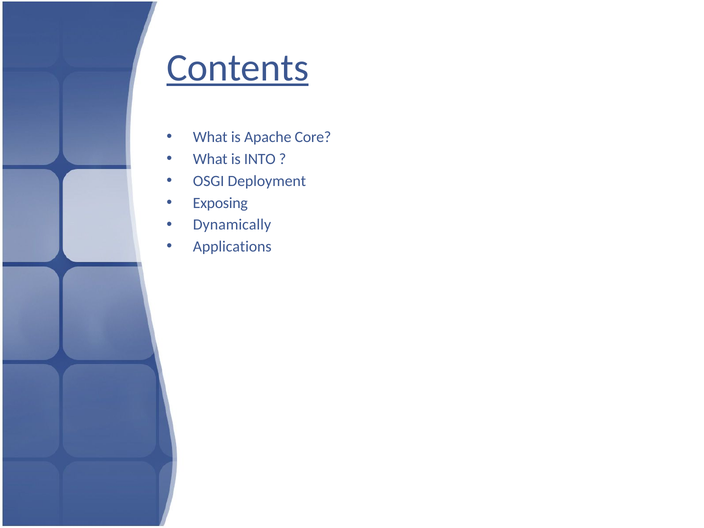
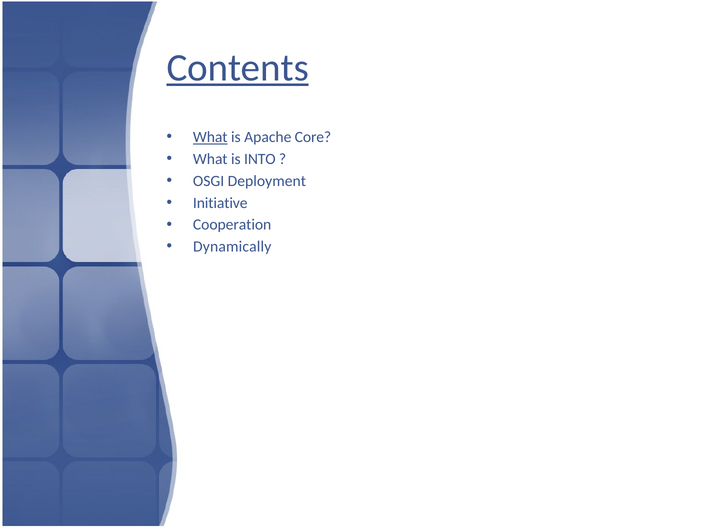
What at (210, 137) underline: none -> present
Exposing: Exposing -> Initiative
Dynamically: Dynamically -> Cooperation
Applications: Applications -> Dynamically
